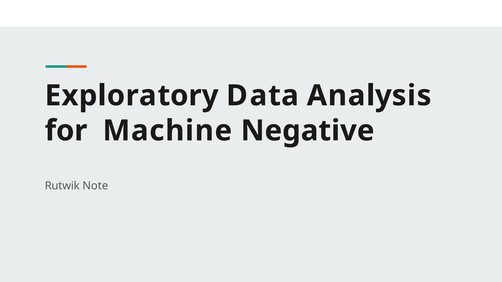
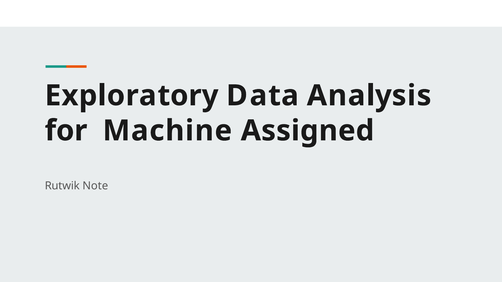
Negative: Negative -> Assigned
